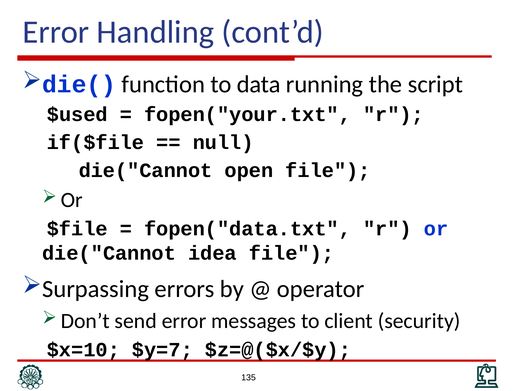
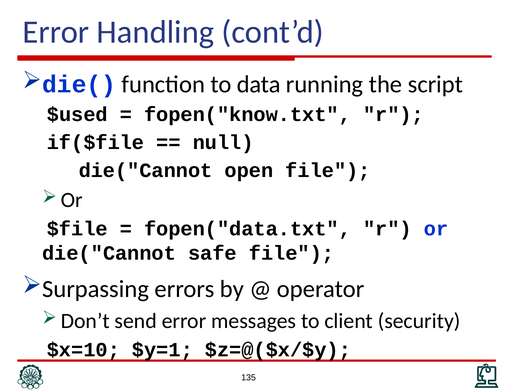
fopen("your.txt: fopen("your.txt -> fopen("know.txt
idea: idea -> safe
$y=7: $y=7 -> $y=1
